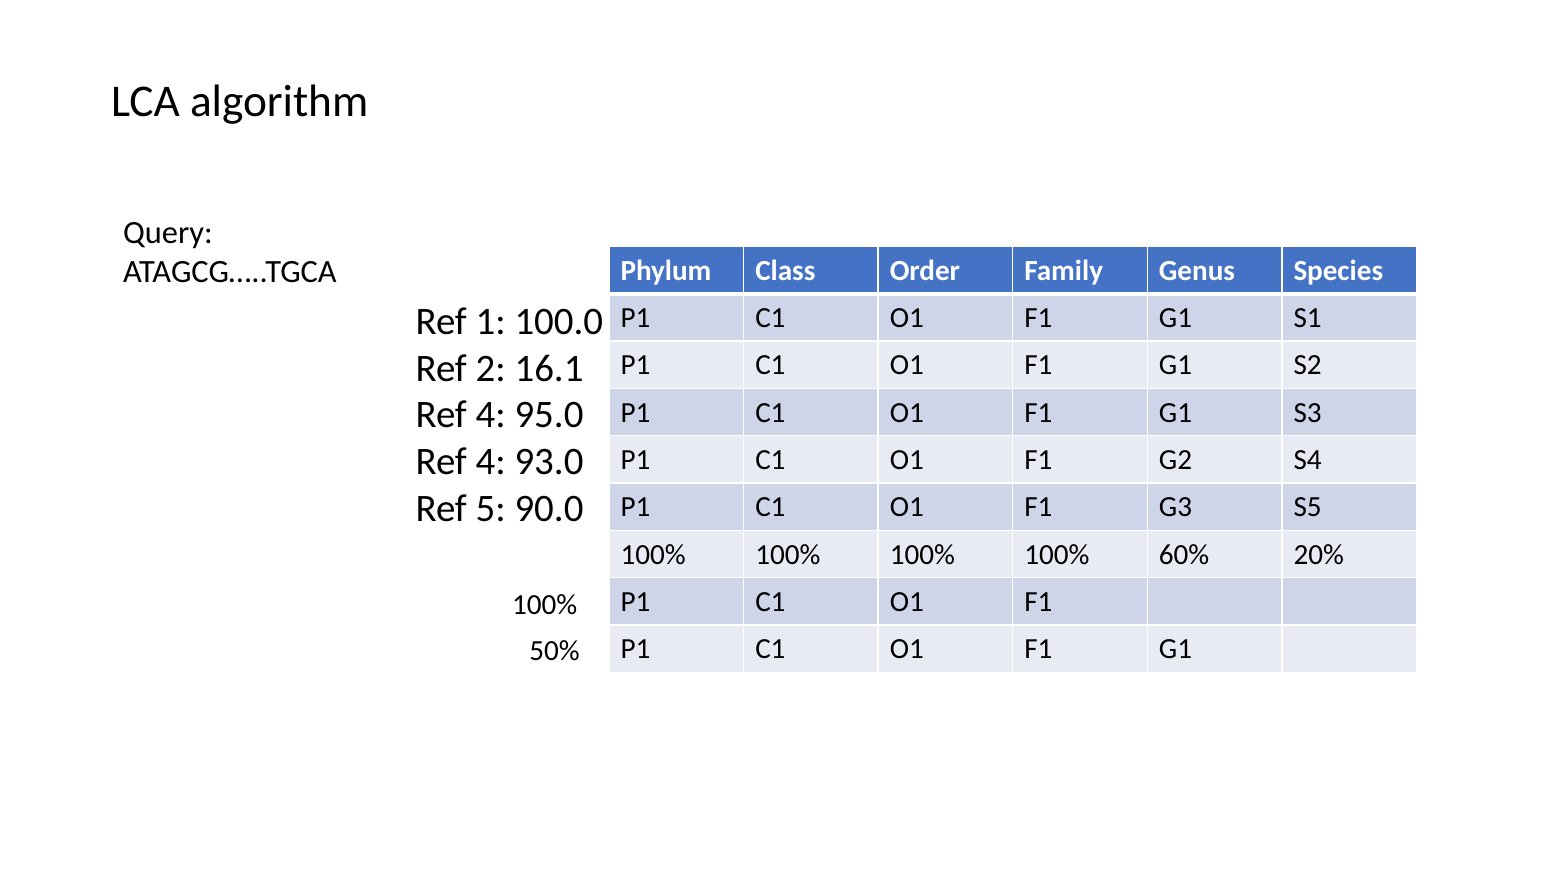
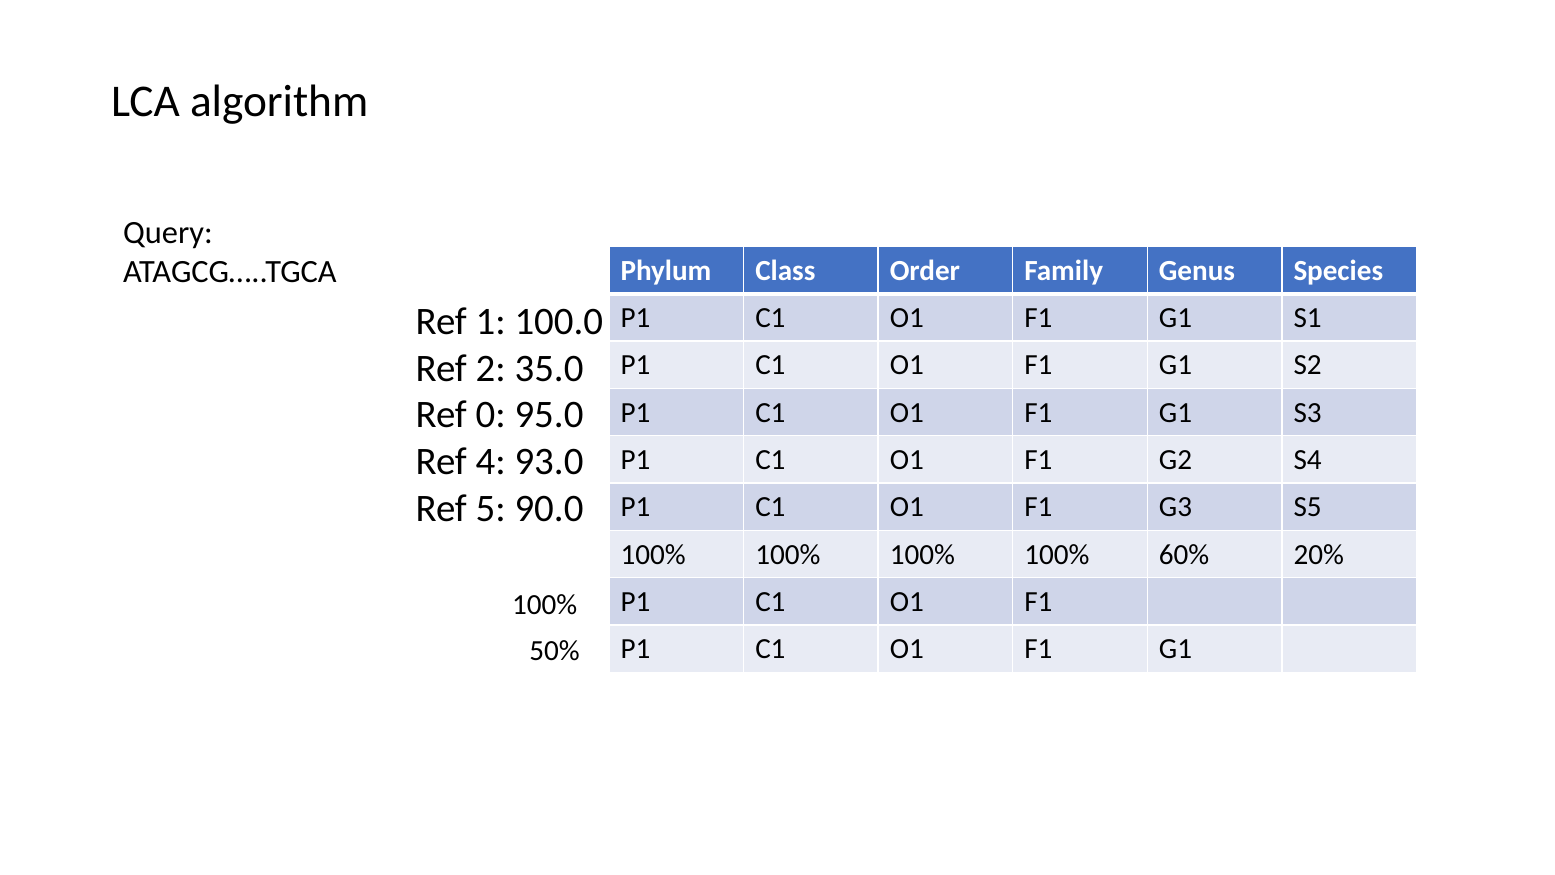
16.1: 16.1 -> 35.0
4 at (491, 415): 4 -> 0
